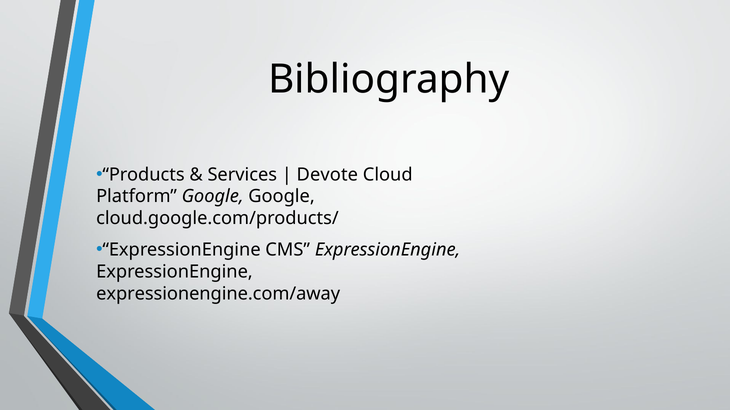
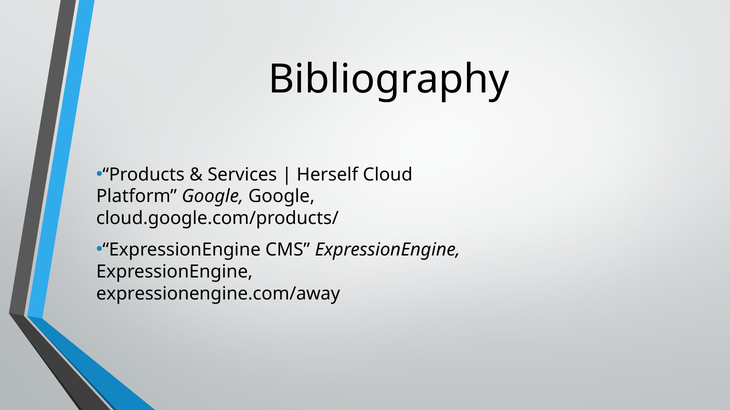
Devote: Devote -> Herself
